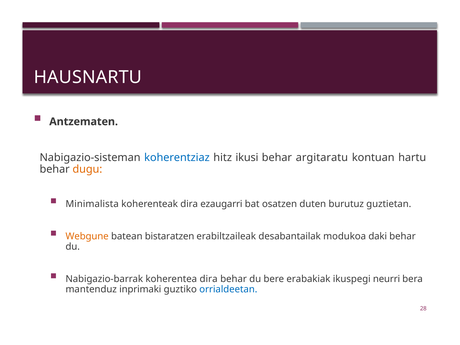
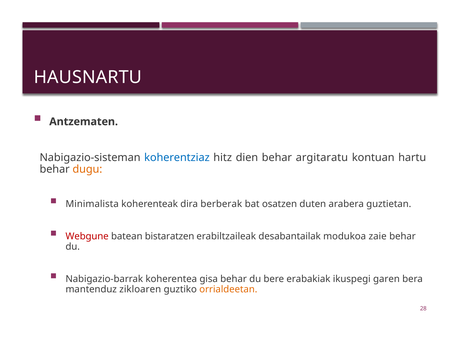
ikusi: ikusi -> dien
ezaugarri: ezaugarri -> berberak
burutuz: burutuz -> arabera
Webgune colour: orange -> red
daki: daki -> zaie
koherentea dira: dira -> gisa
neurri: neurri -> garen
inprimaki: inprimaki -> zikloaren
orrialdeetan colour: blue -> orange
